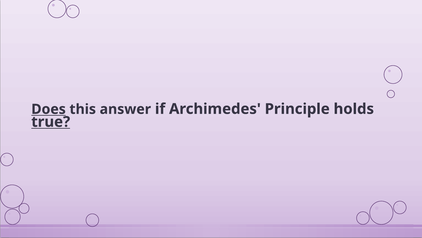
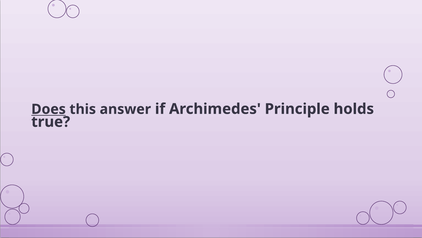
true underline: present -> none
